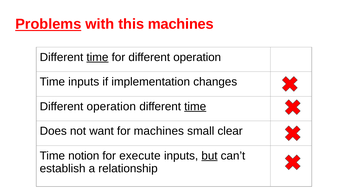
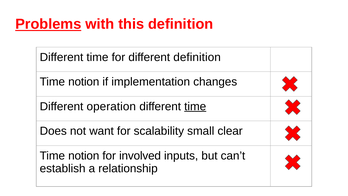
this machines: machines -> definition
time at (97, 57) underline: present -> none
for different operation: operation -> definition
inputs at (84, 82): inputs -> notion
for machines: machines -> scalability
execute: execute -> involved
but underline: present -> none
